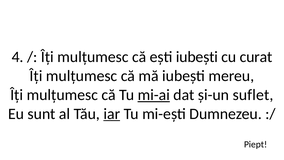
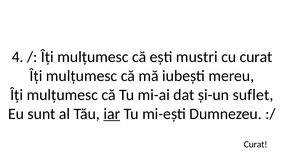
ești iubești: iubești -> mustri
mi-ai underline: present -> none
Piept at (256, 144): Piept -> Curat
